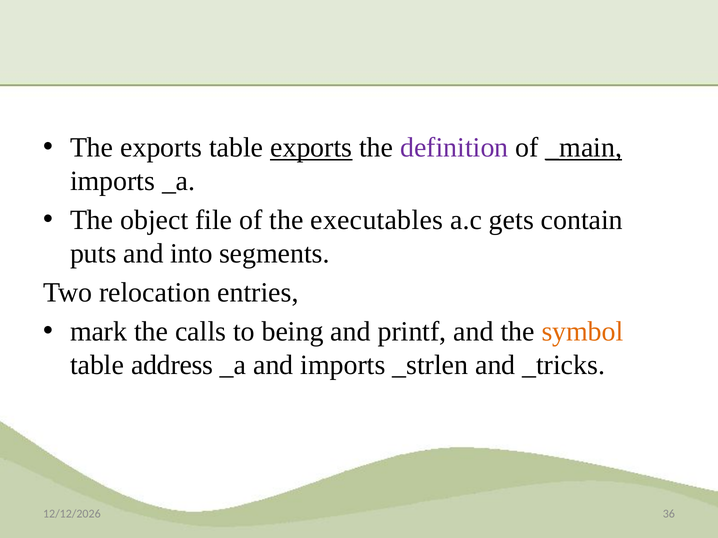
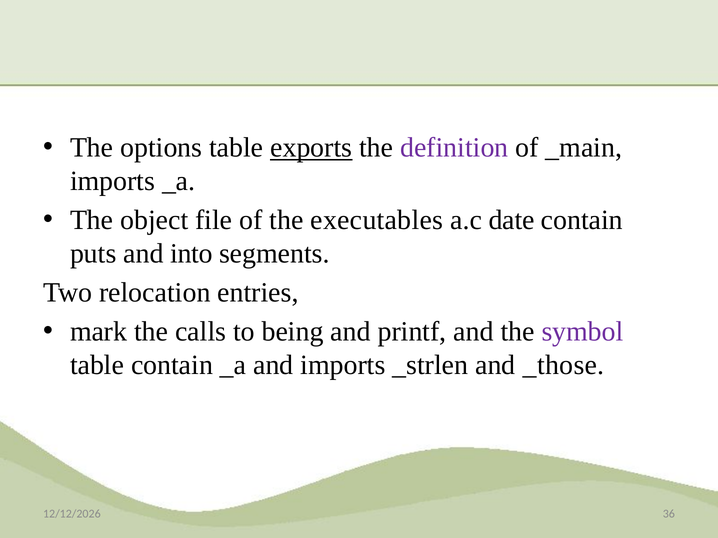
The exports: exports -> options
_main underline: present -> none
gets: gets -> date
symbol colour: orange -> purple
table address: address -> contain
_tricks: _tricks -> _those
